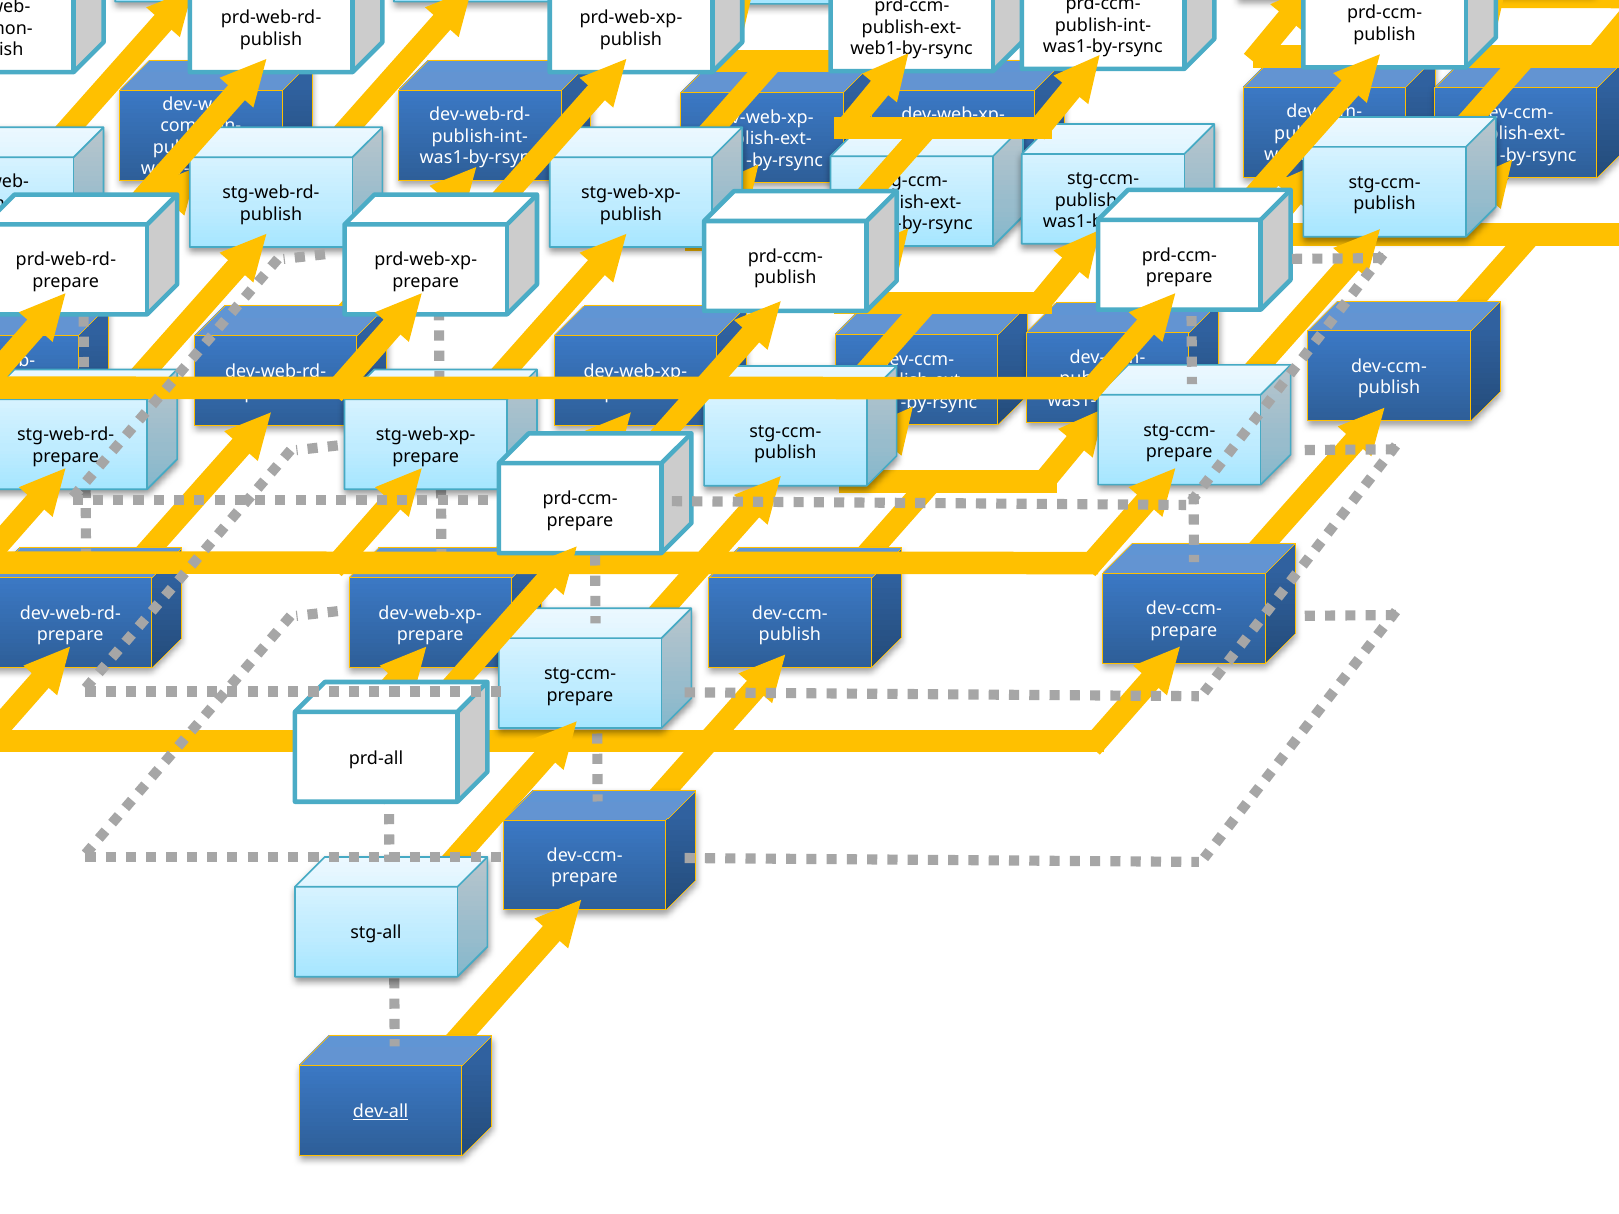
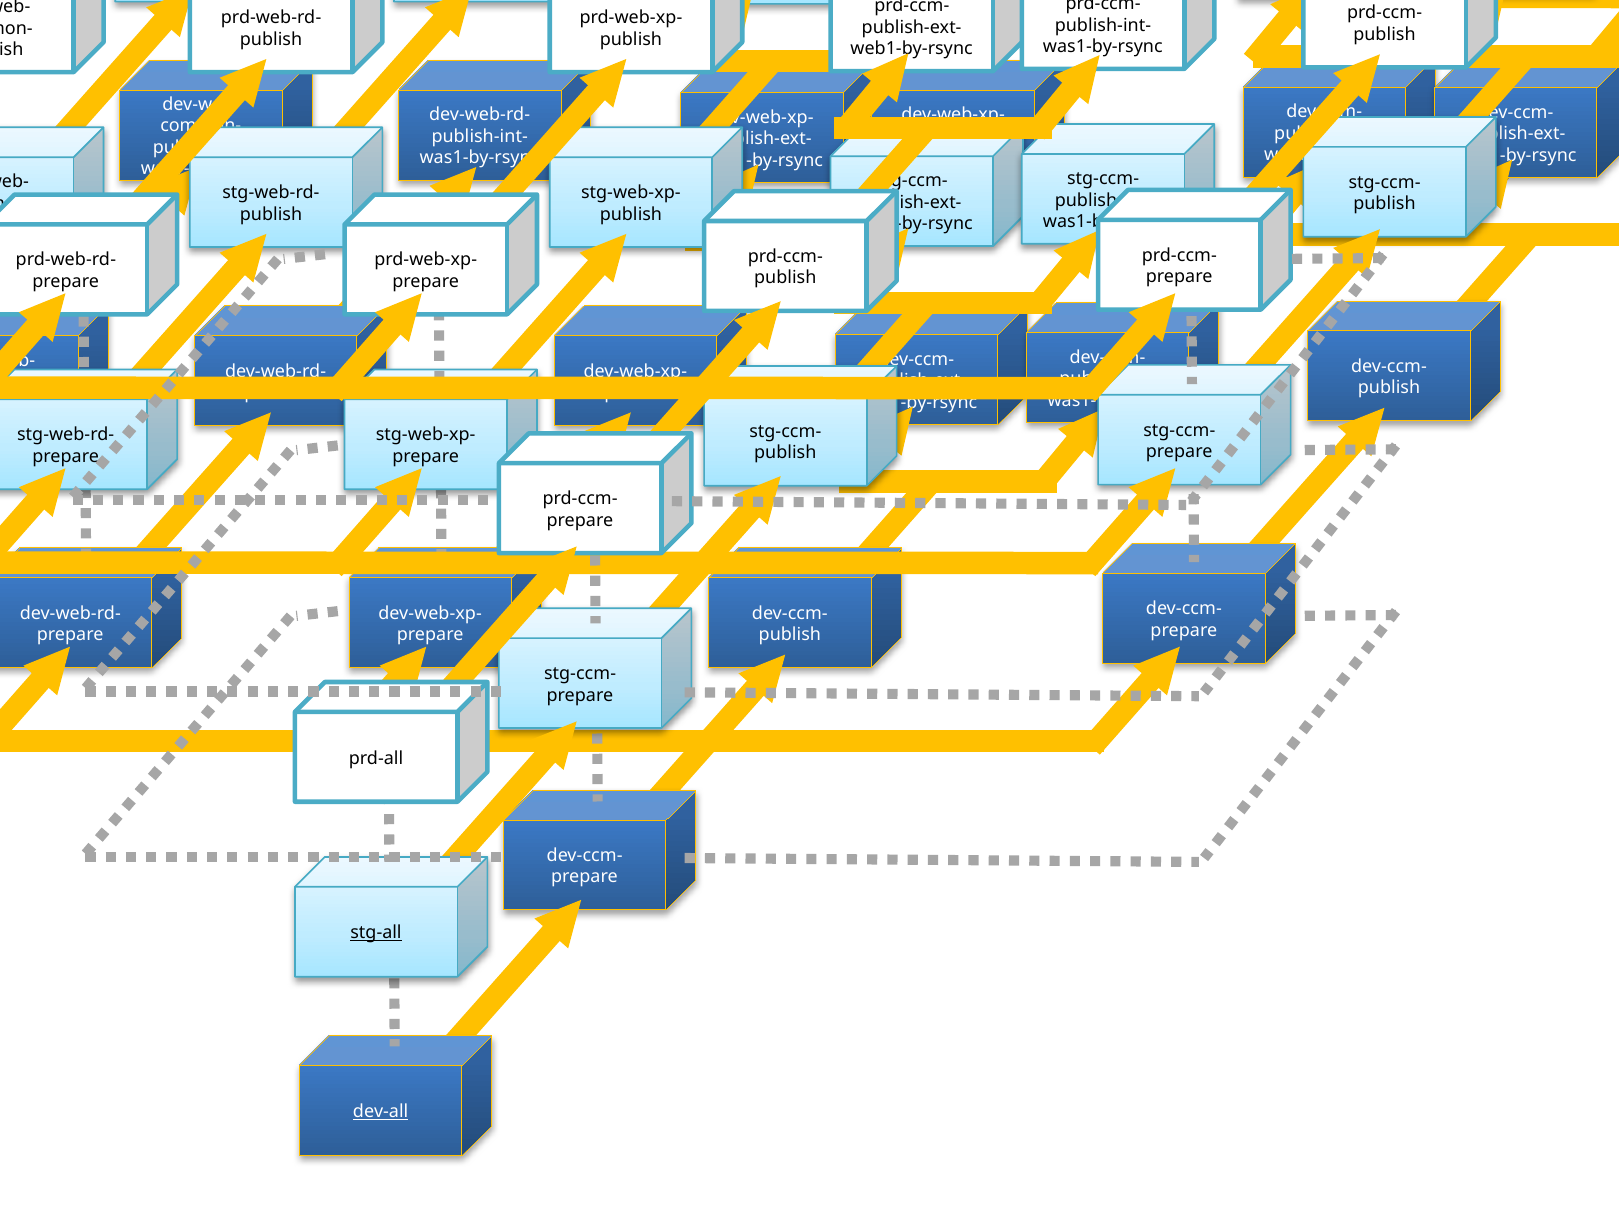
stg-all underline: none -> present
